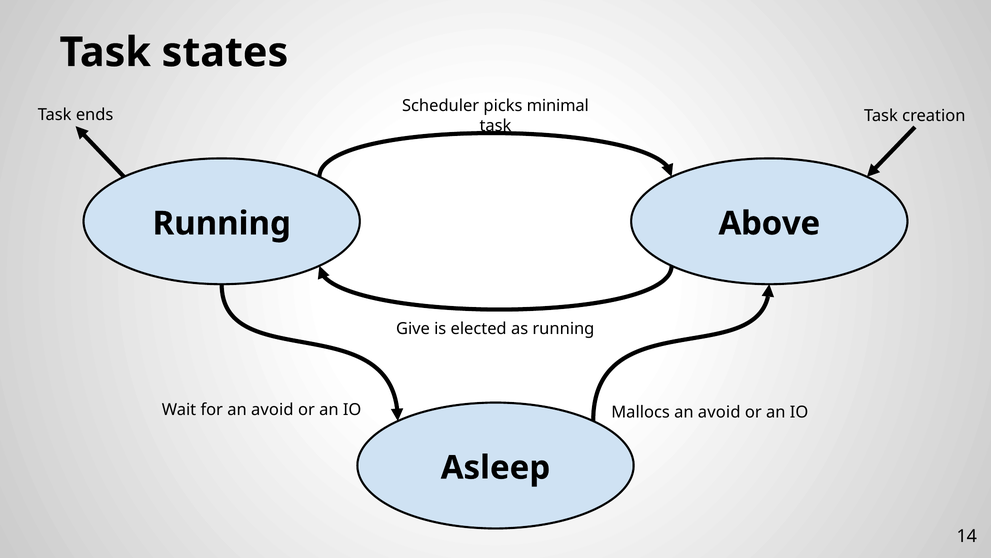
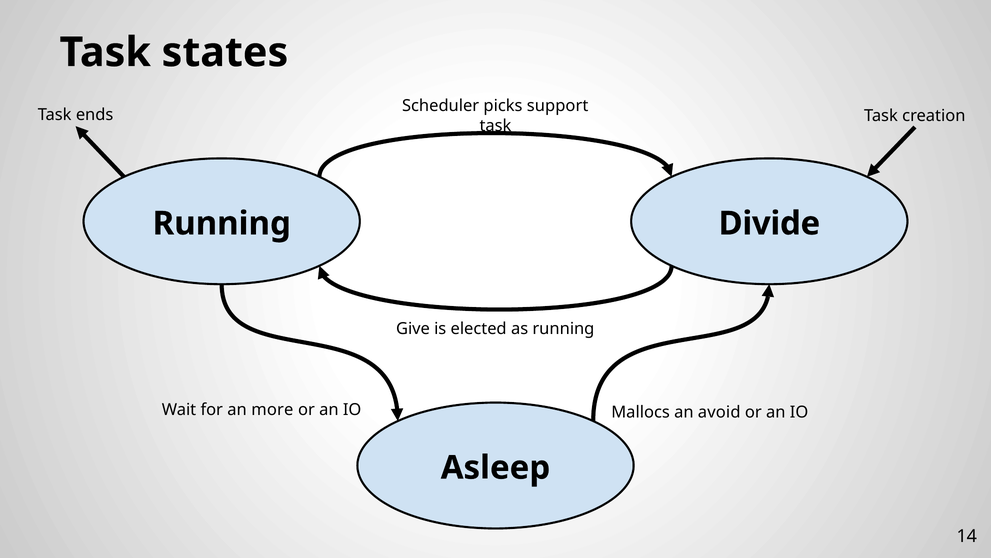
minimal: minimal -> support
Above: Above -> Divide
for an avoid: avoid -> more
